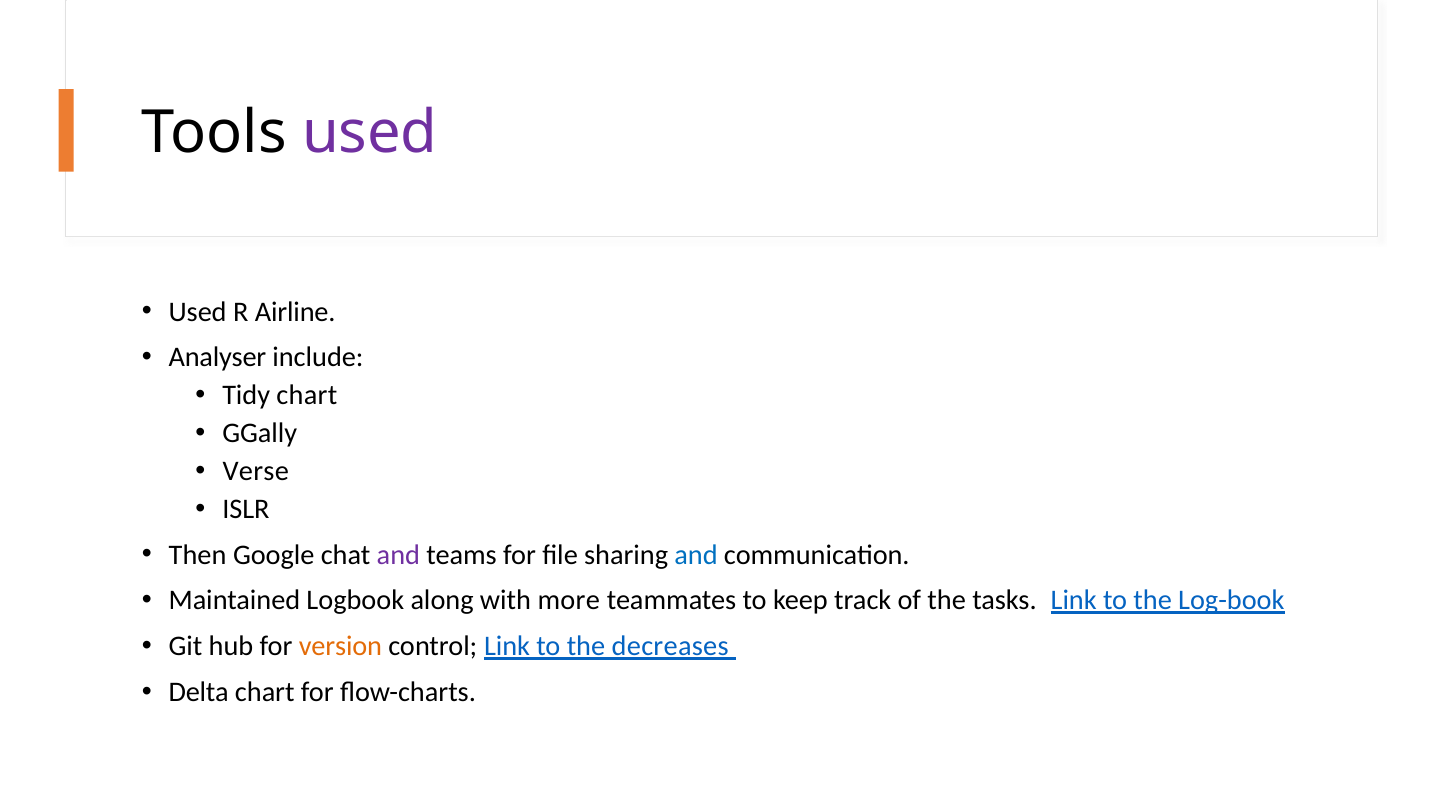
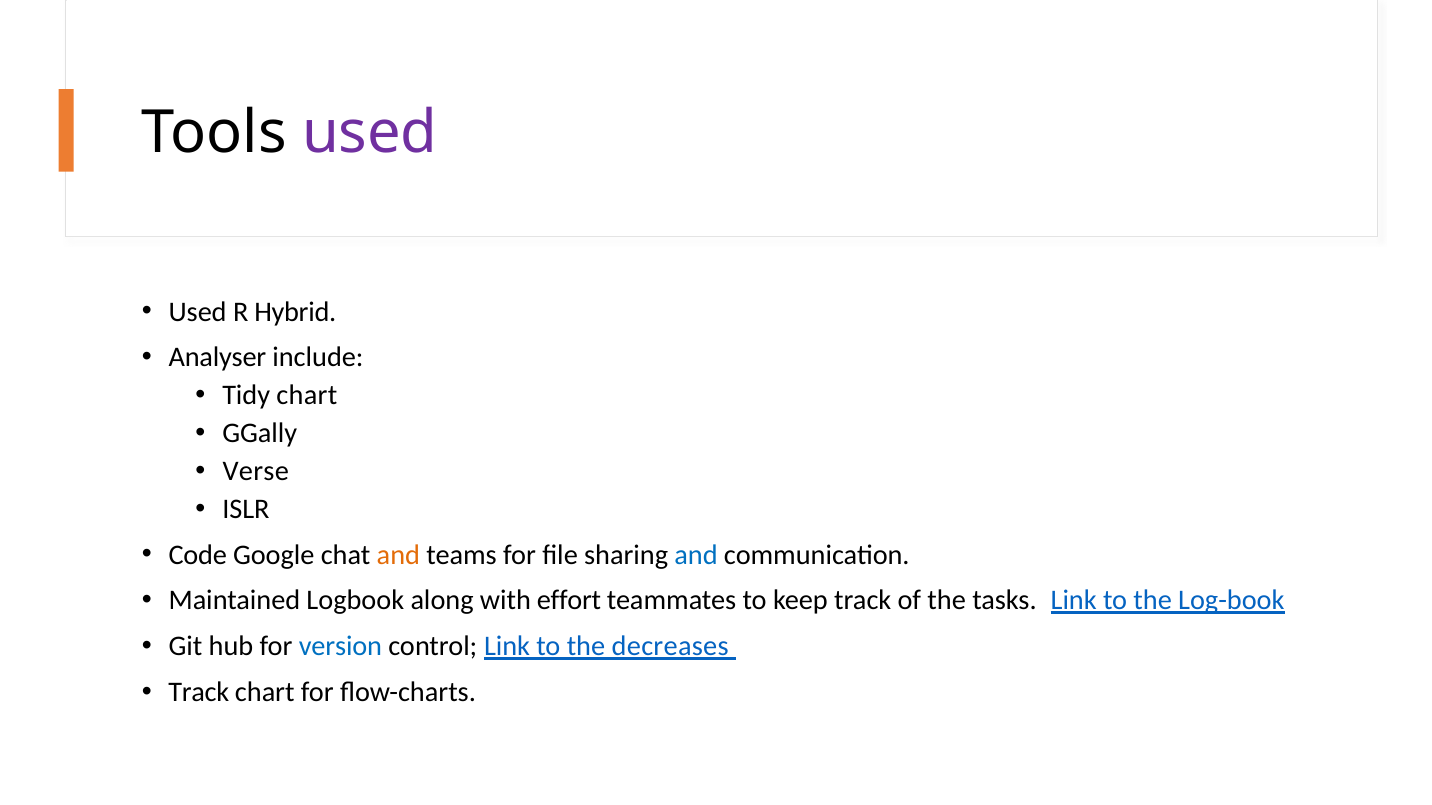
Airline: Airline -> Hybrid
Then: Then -> Code
and at (398, 555) colour: purple -> orange
more: more -> effort
version colour: orange -> blue
Delta at (199, 692): Delta -> Track
